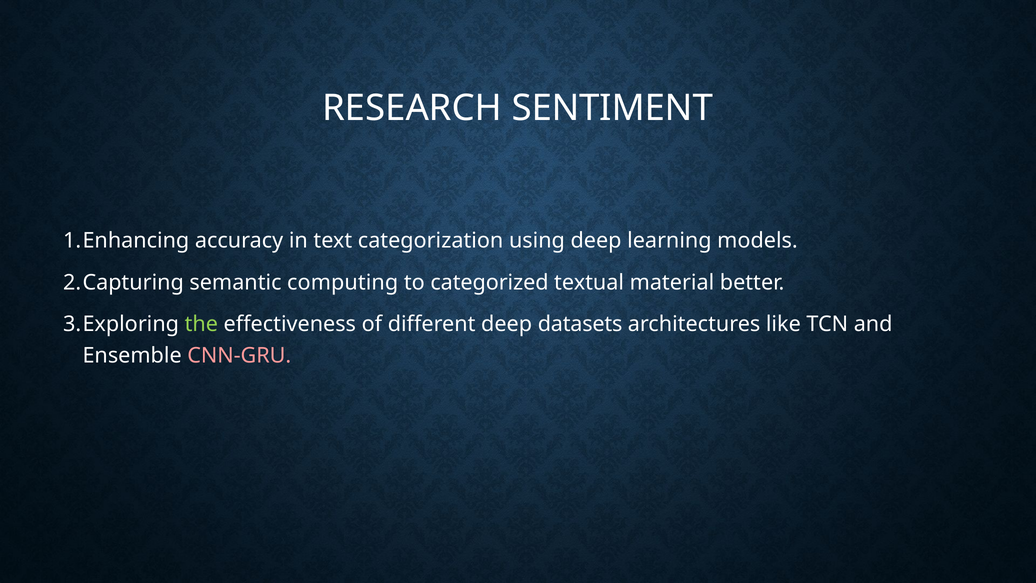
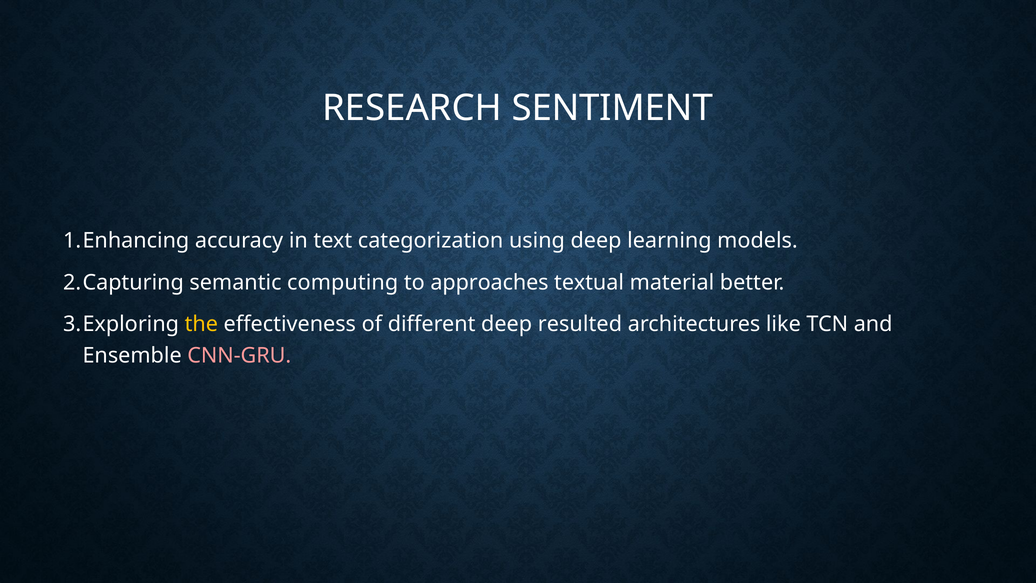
categorized: categorized -> approaches
the colour: light green -> yellow
datasets: datasets -> resulted
